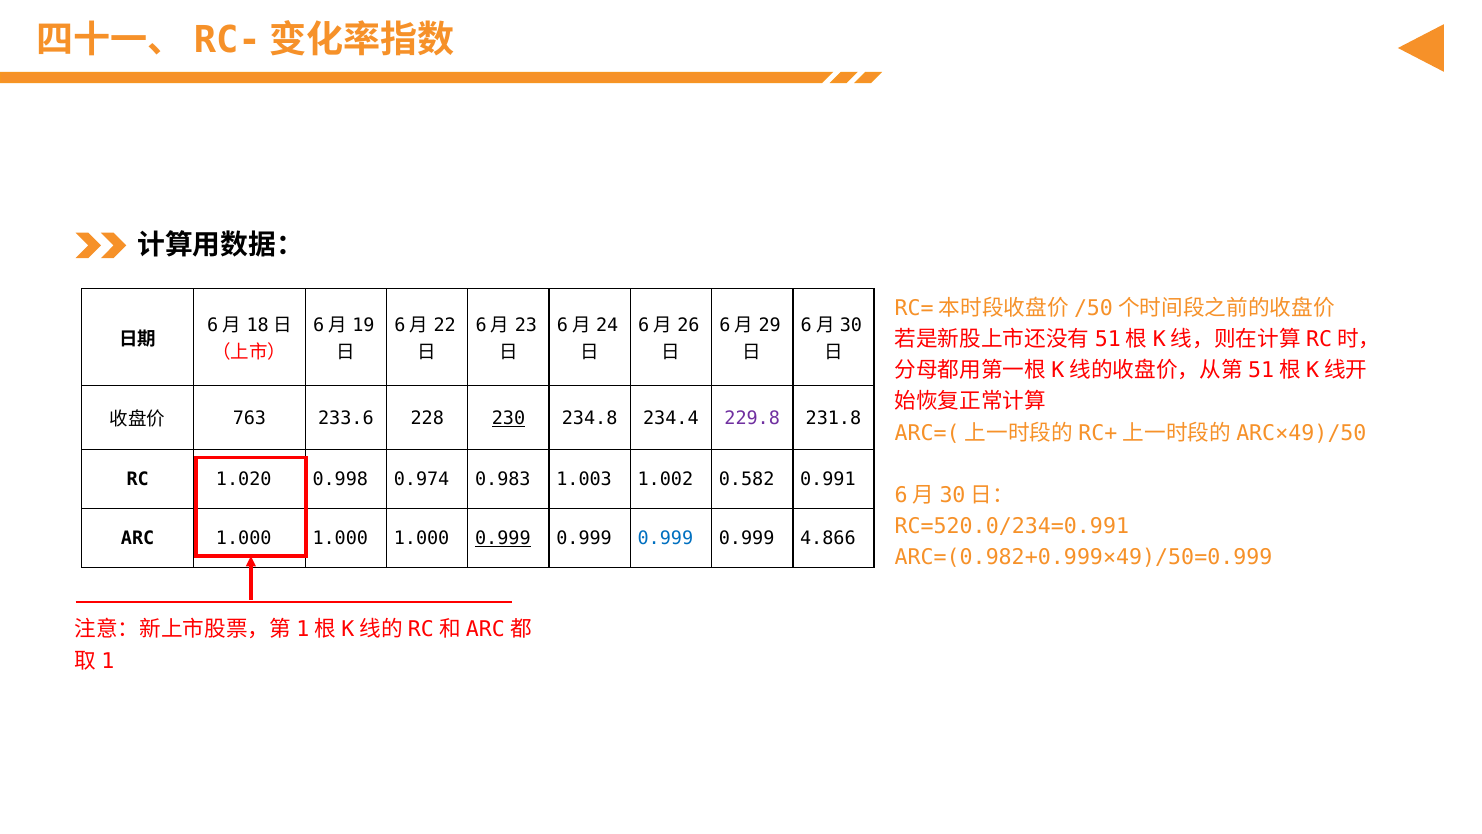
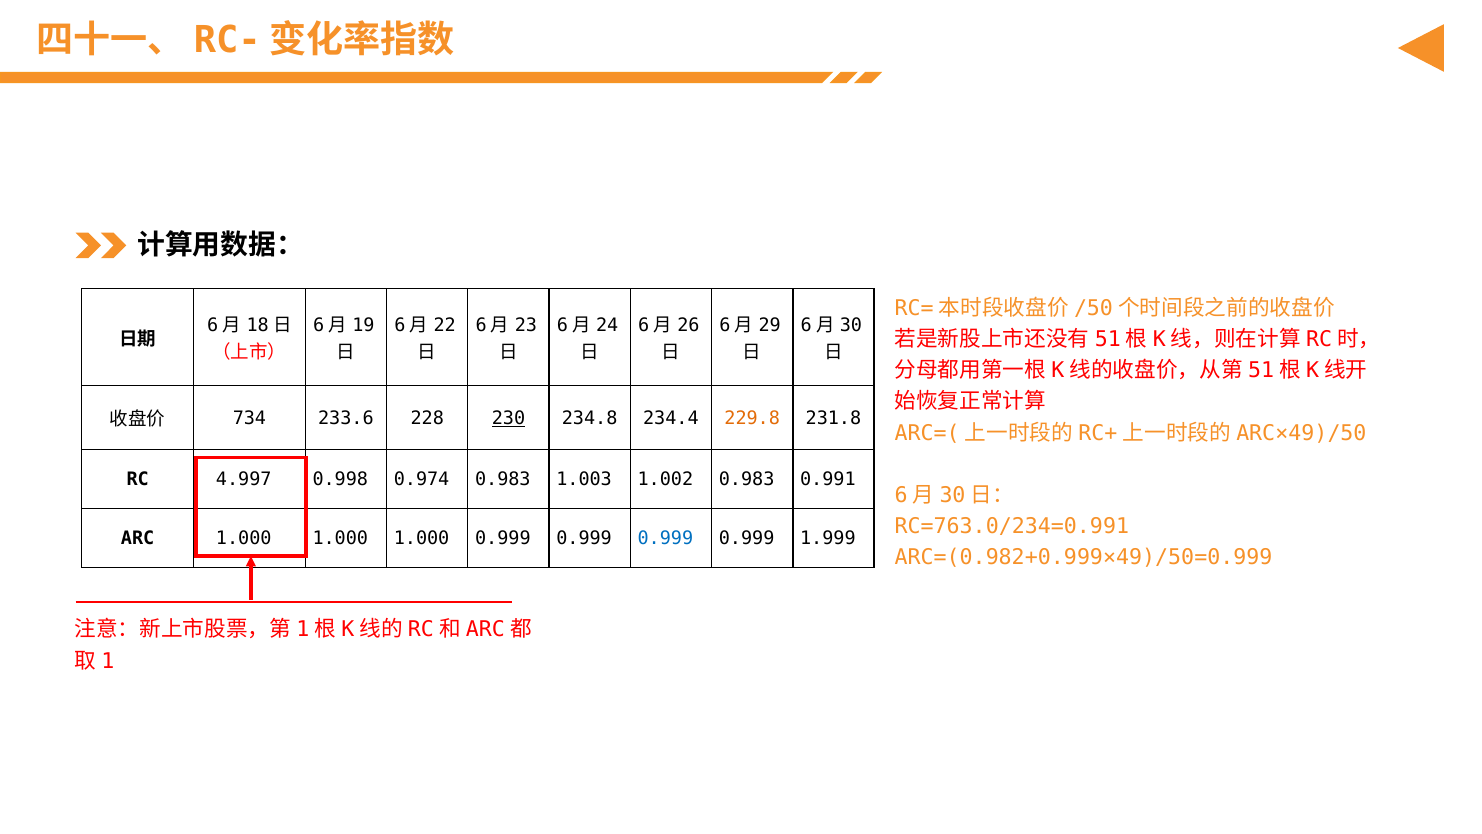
763: 763 -> 734
229.8 colour: purple -> orange
1.020: 1.020 -> 4.997
1.002 0.582: 0.582 -> 0.983
RC=520.0/234=0.991: RC=520.0/234=0.991 -> RC=763.0/234=0.991
0.999 at (503, 538) underline: present -> none
4.866: 4.866 -> 1.999
